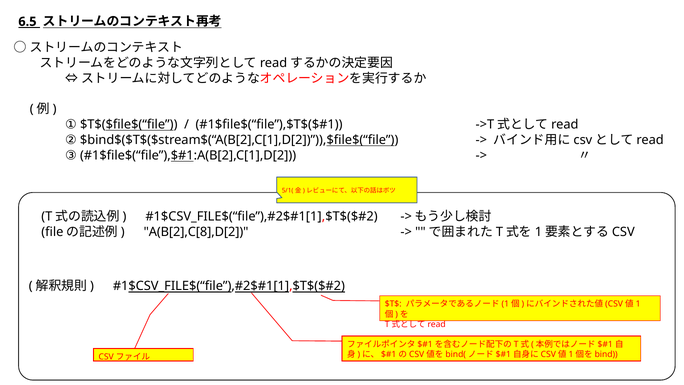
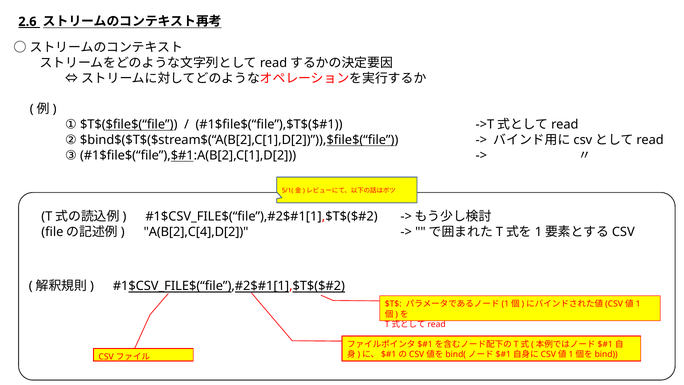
6.5: 6.5 -> 2.6
A(B[2],C[8],D[2: A(B[2],C[8],D[2 -> A(B[2],C[4],D[2
